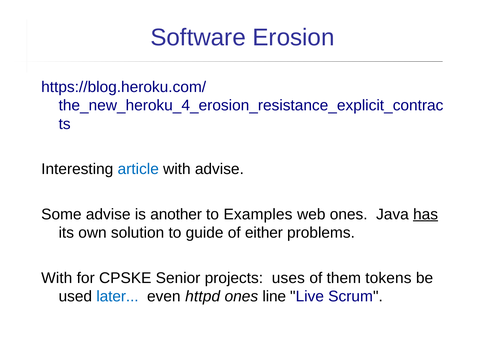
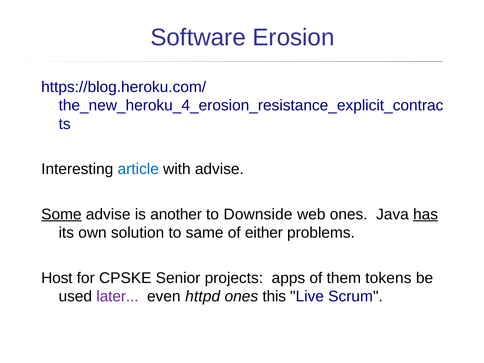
Some underline: none -> present
Examples: Examples -> Downside
guide: guide -> same
With at (57, 278): With -> Host
uses: uses -> apps
later colour: blue -> purple
line: line -> this
